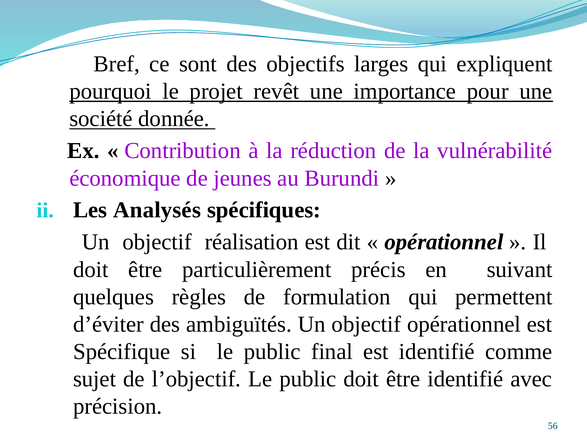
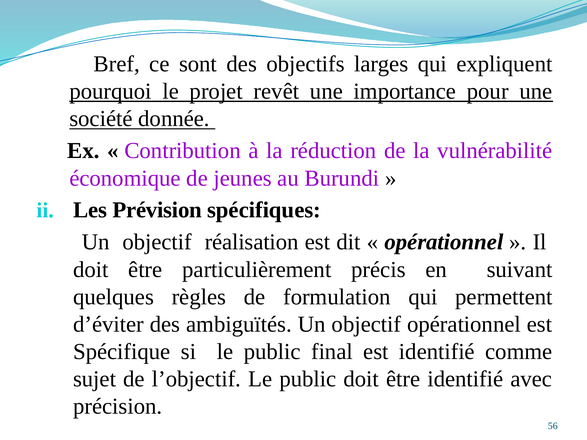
Analysés: Analysés -> Prévision
